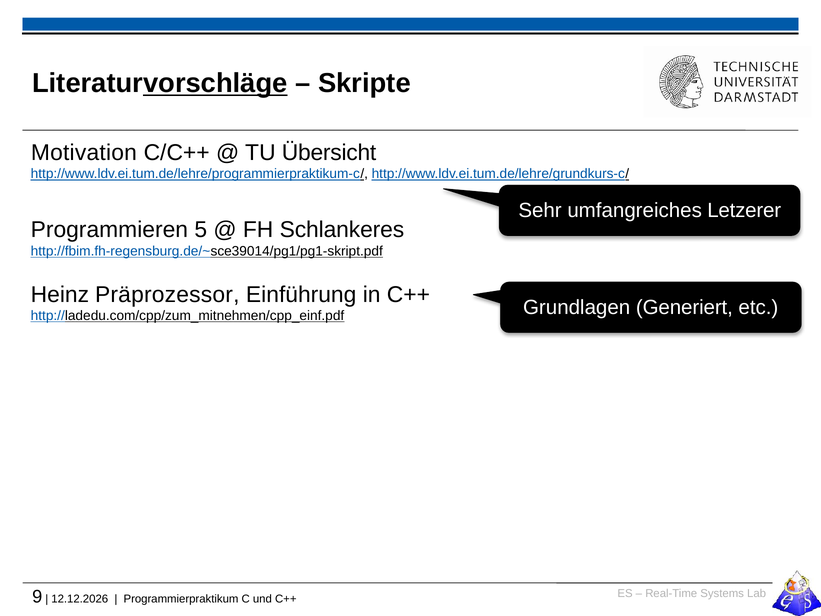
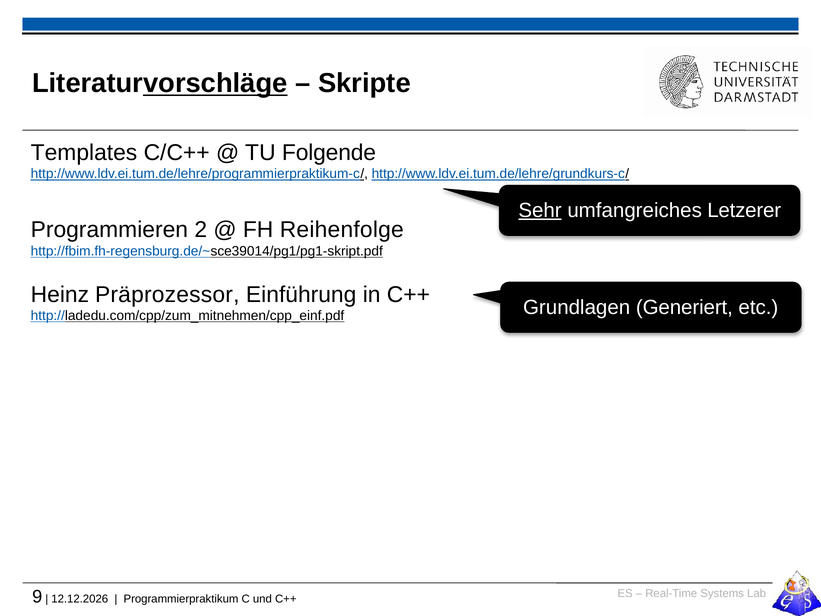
Motivation: Motivation -> Templates
Übersicht: Übersicht -> Folgende
Sehr underline: none -> present
5: 5 -> 2
Schlankeres: Schlankeres -> Reihenfolge
